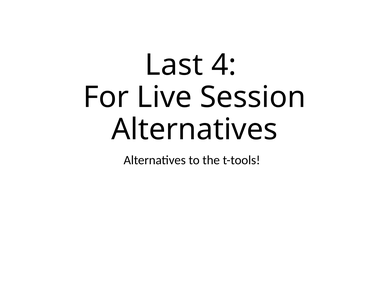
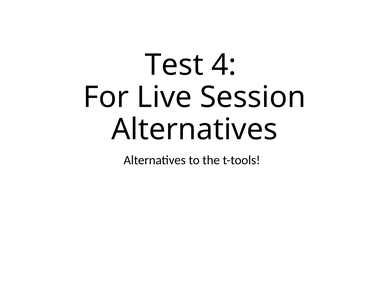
Last: Last -> Test
